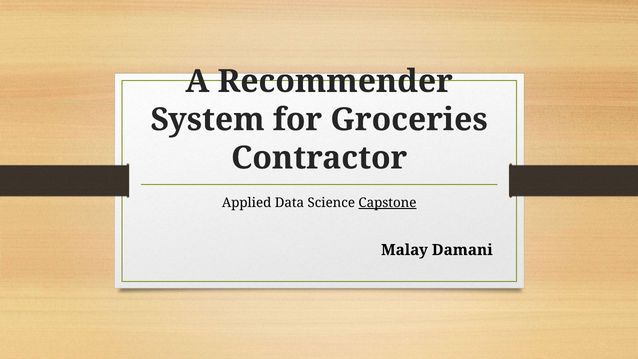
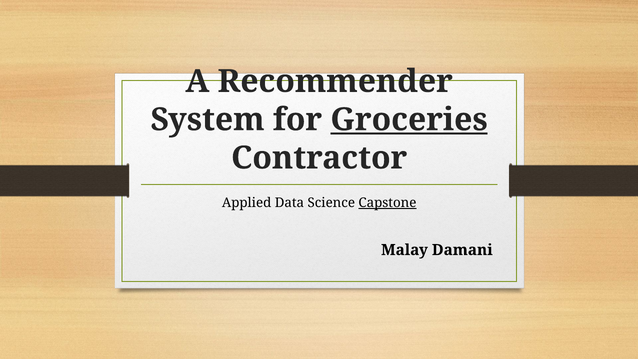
Groceries underline: none -> present
